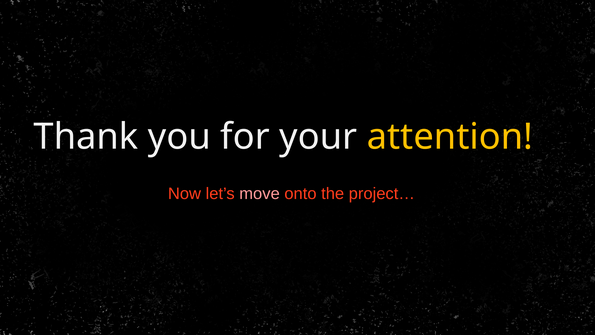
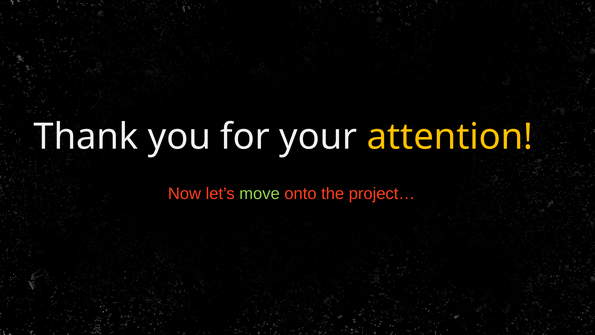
move colour: pink -> light green
